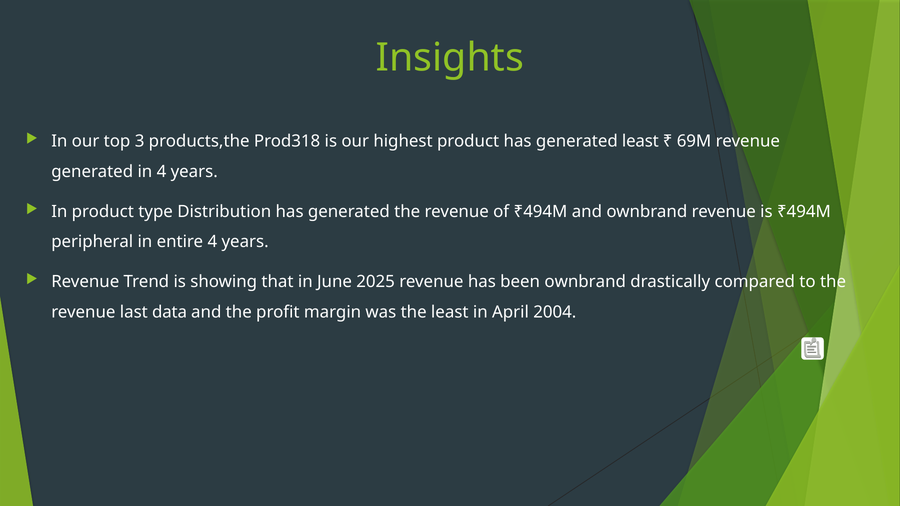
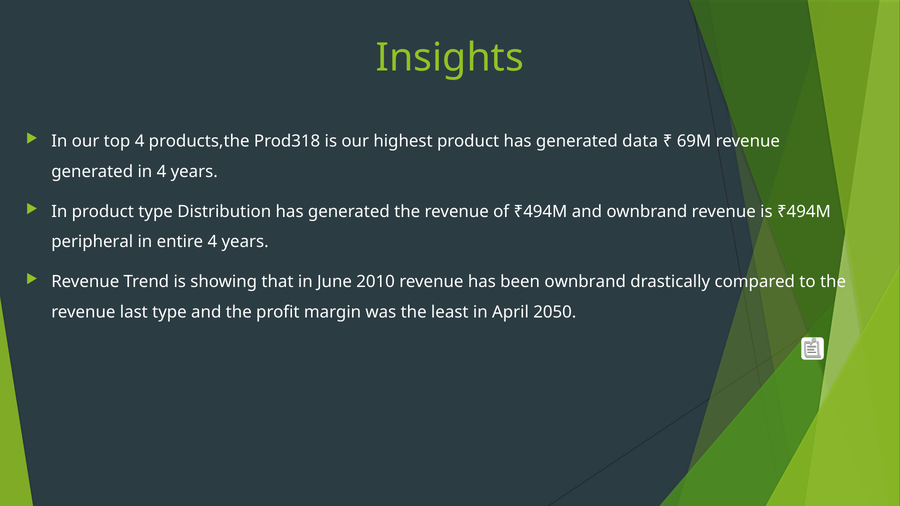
top 3: 3 -> 4
generated least: least -> data
2025: 2025 -> 2010
last data: data -> type
2004: 2004 -> 2050
